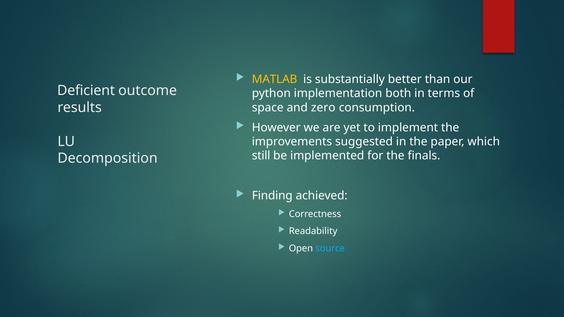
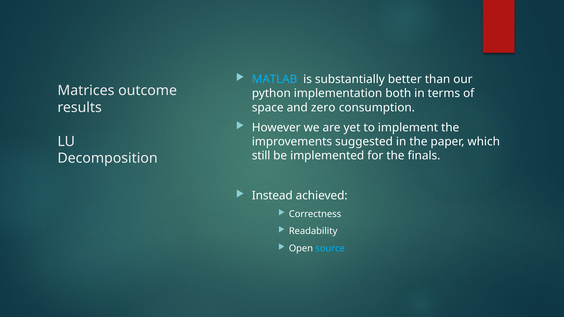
MATLAB colour: yellow -> light blue
Deficient: Deficient -> Matrices
Finding: Finding -> Instead
